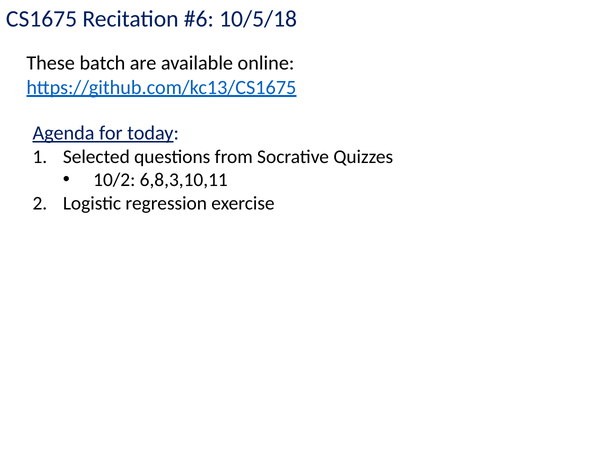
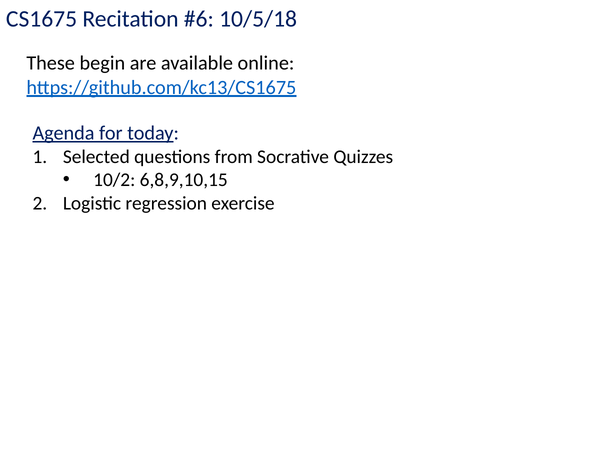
batch: batch -> begin
6,8,3,10,11: 6,8,3,10,11 -> 6,8,9,10,15
